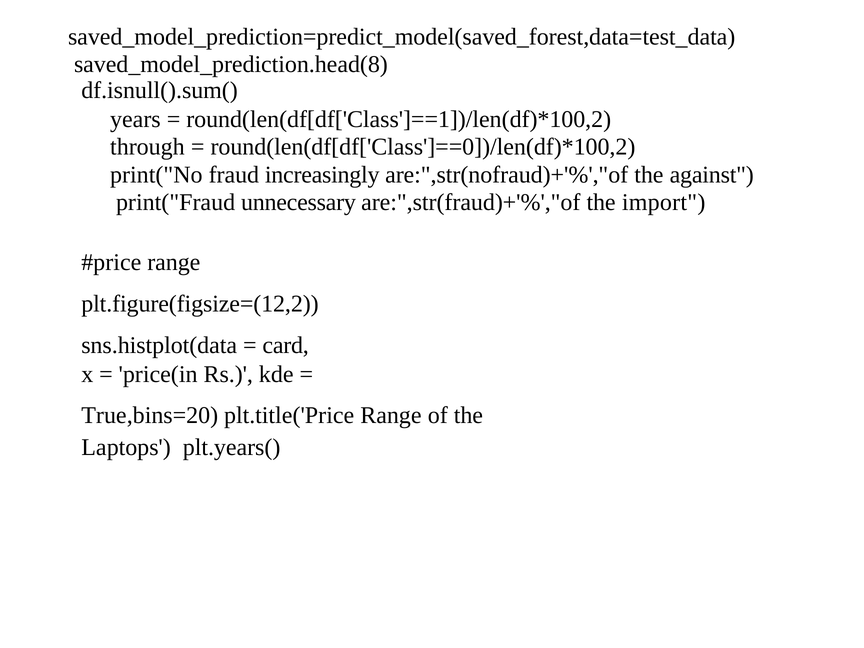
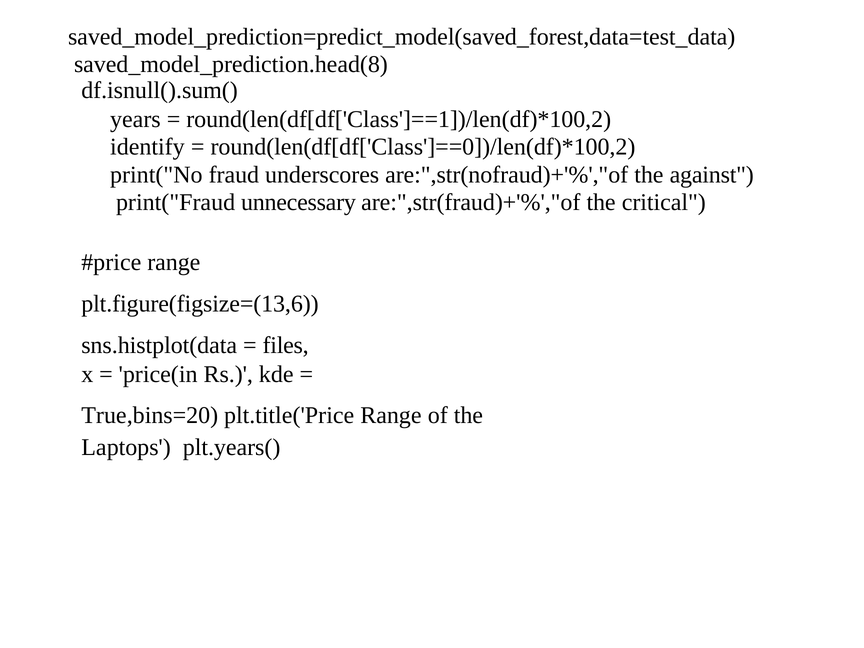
through: through -> identify
increasingly: increasingly -> underscores
import: import -> critical
plt.figure(figsize=(12,2: plt.figure(figsize=(12,2 -> plt.figure(figsize=(13,6
card: card -> files
